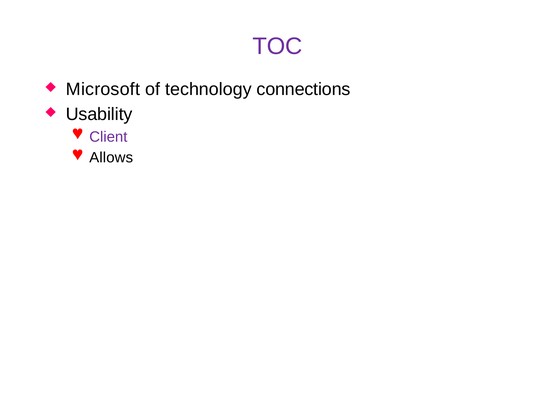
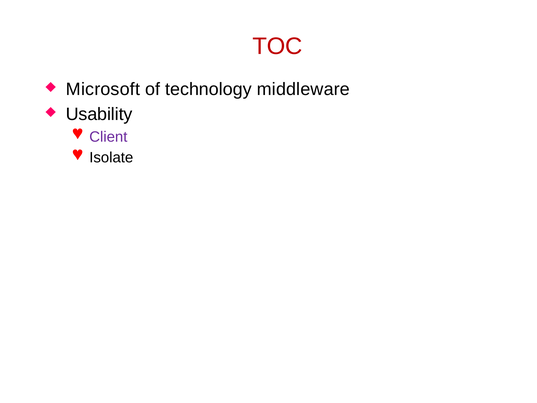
TOC colour: purple -> red
connections: connections -> middleware
Allows: Allows -> Isolate
